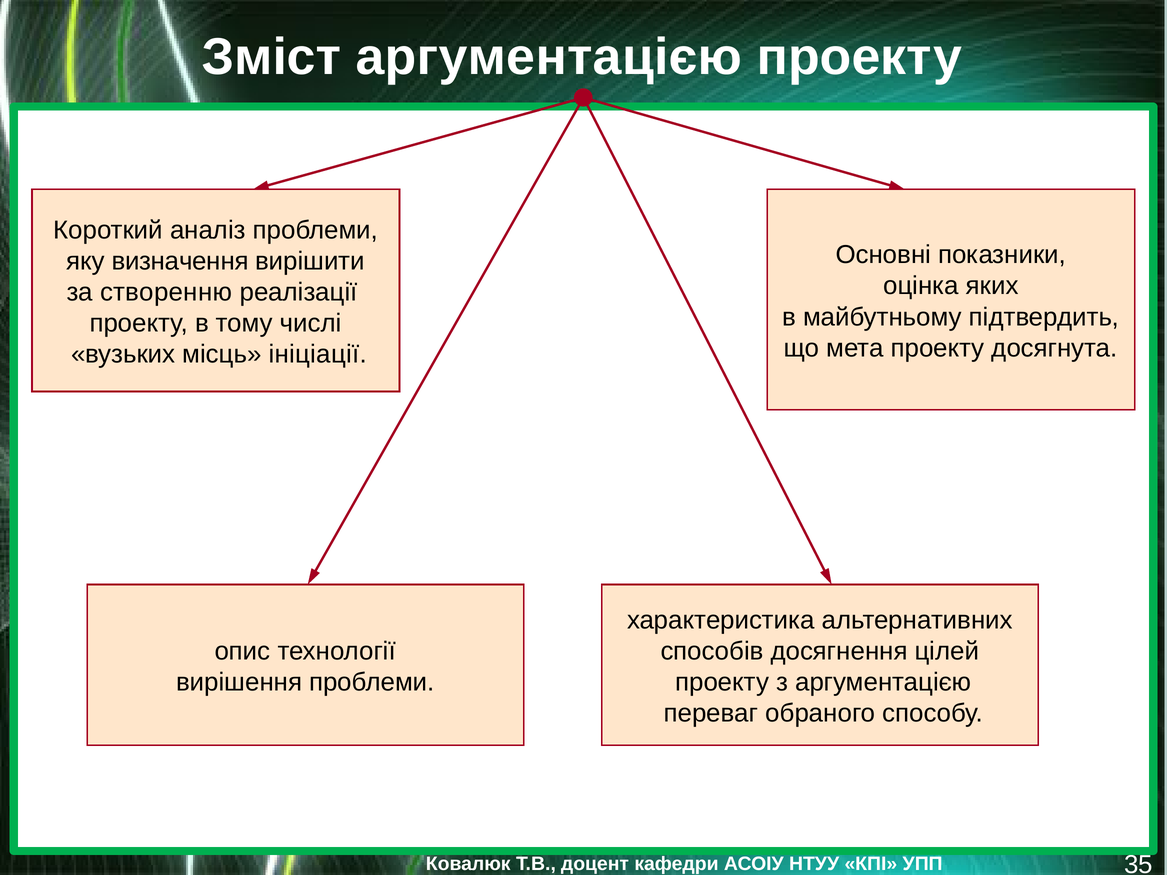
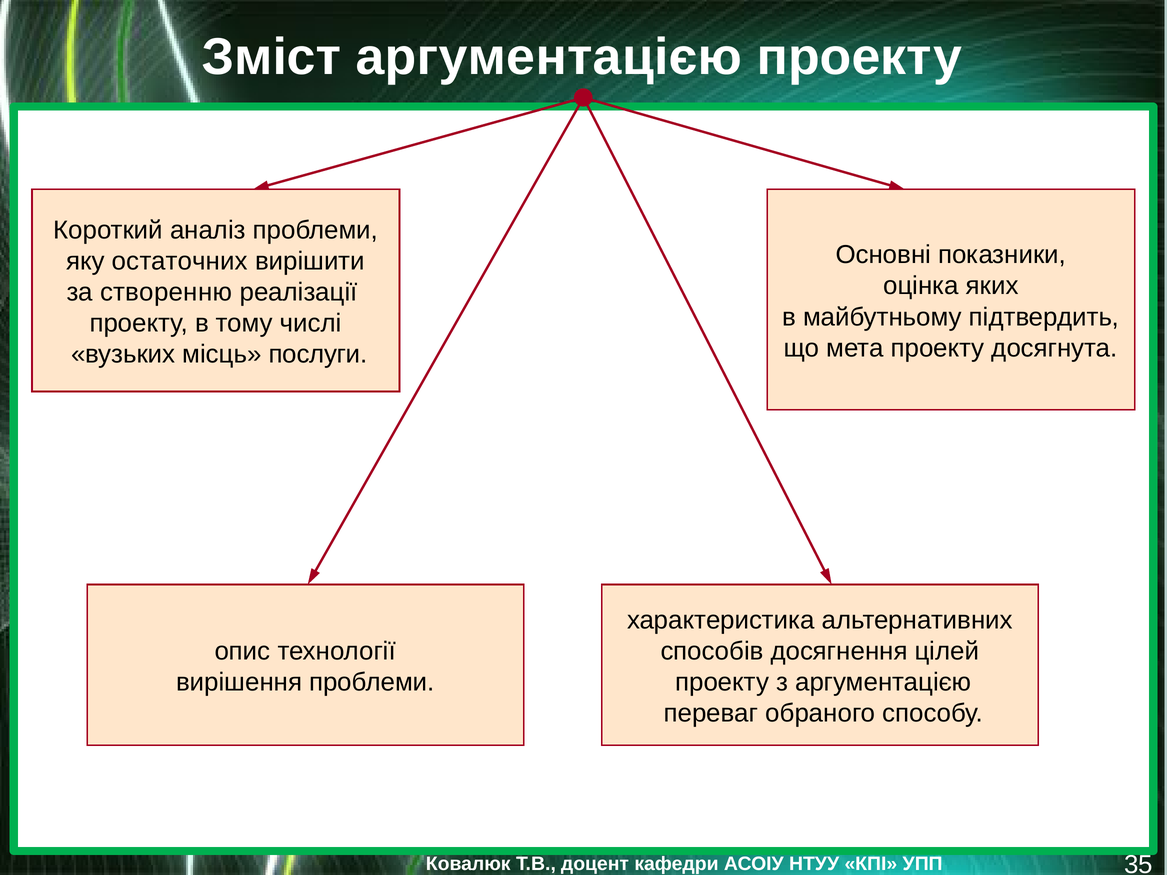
визначення: визначення -> остаточних
ініціації: ініціації -> послуги
